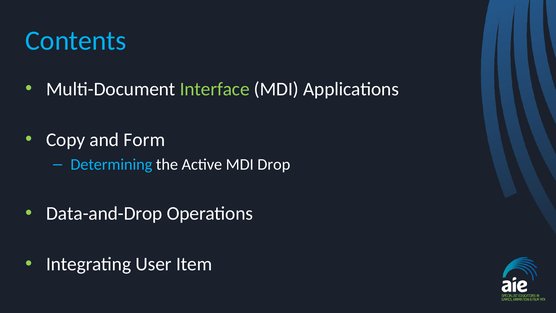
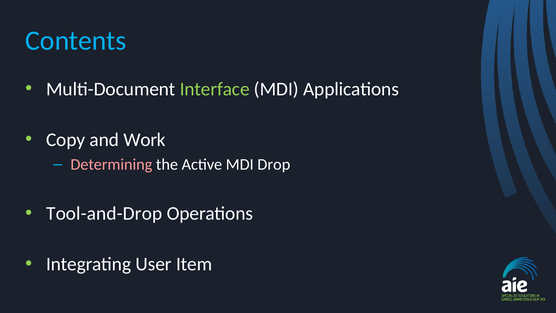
Form: Form -> Work
Determining colour: light blue -> pink
Data-and-Drop: Data-and-Drop -> Tool-and-Drop
